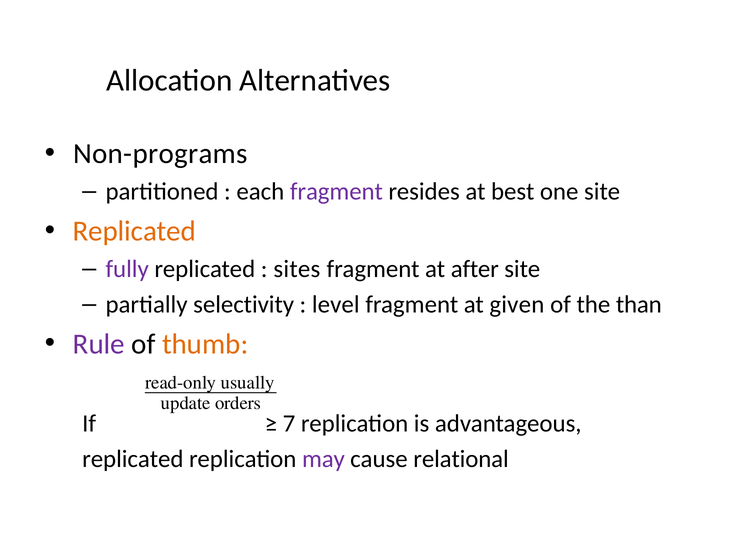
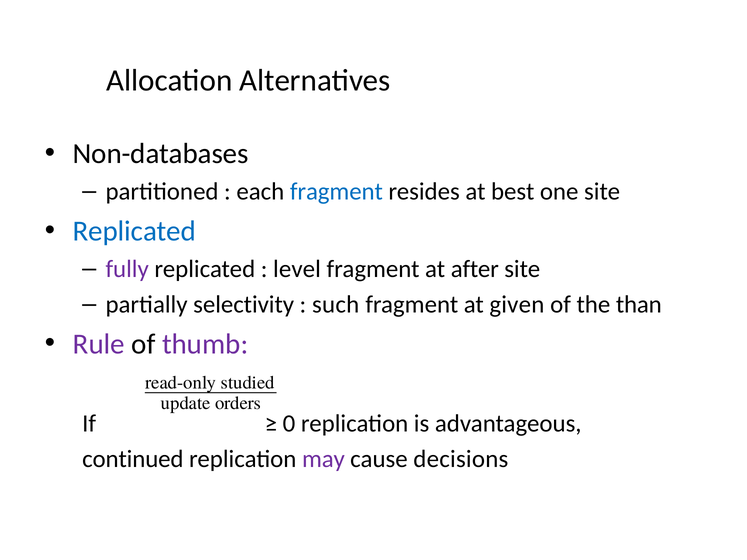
Non-programs: Non-programs -> Non-databases
fragment at (336, 192) colour: purple -> blue
Replicated at (134, 231) colour: orange -> blue
sites: sites -> level
level: level -> such
thumb colour: orange -> purple
usually: usually -> studied
7: 7 -> 0
replicated at (133, 459): replicated -> continued
relational: relational -> decisions
